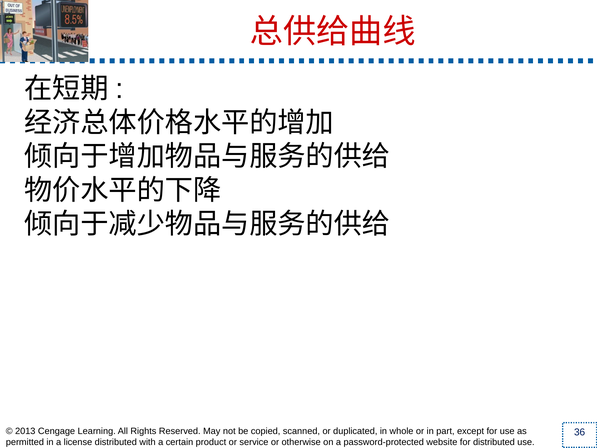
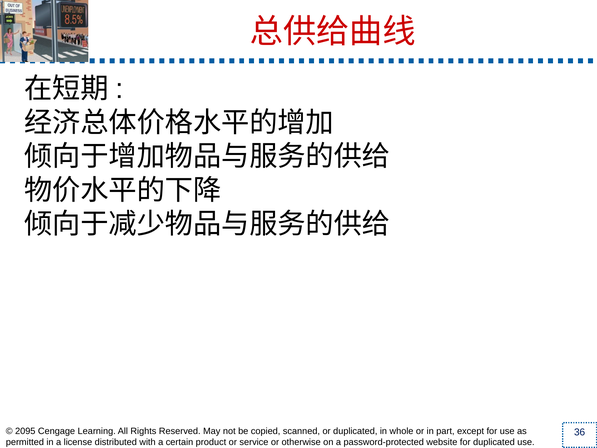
2013: 2013 -> 2095
for distributed: distributed -> duplicated
